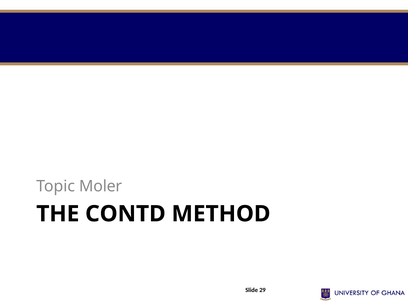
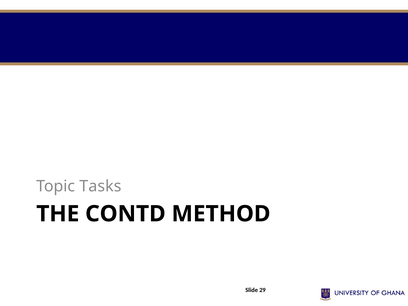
Moler: Moler -> Tasks
